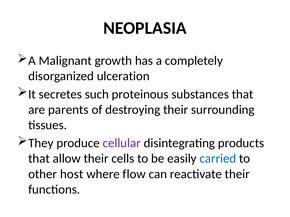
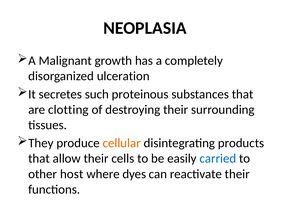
parents: parents -> clotting
cellular colour: purple -> orange
flow: flow -> dyes
